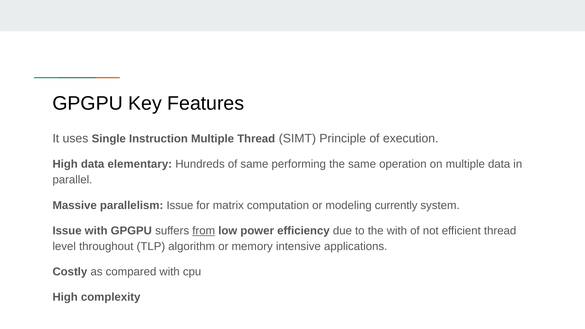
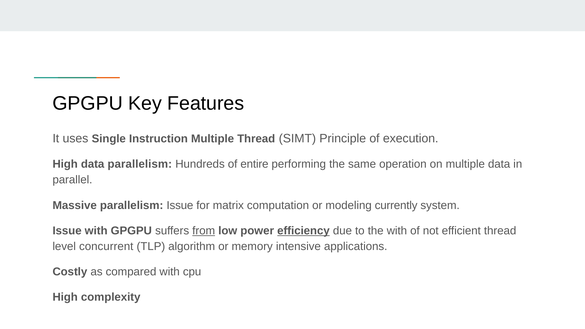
data elementary: elementary -> parallelism
of same: same -> entire
efficiency underline: none -> present
throughout: throughout -> concurrent
